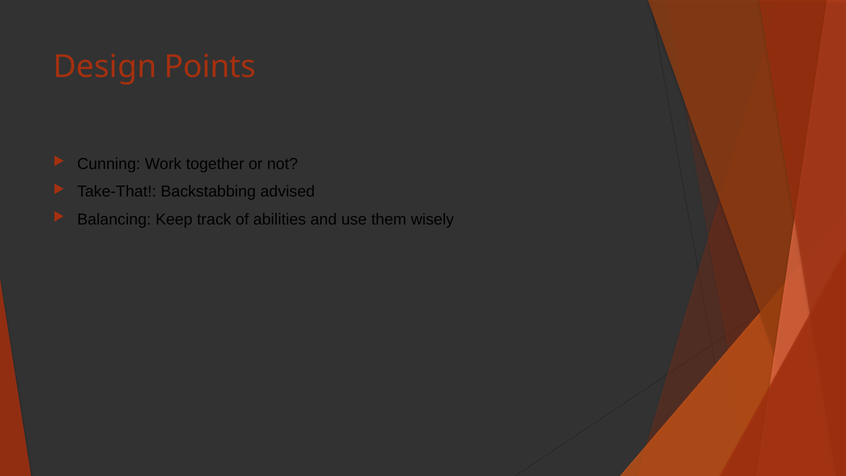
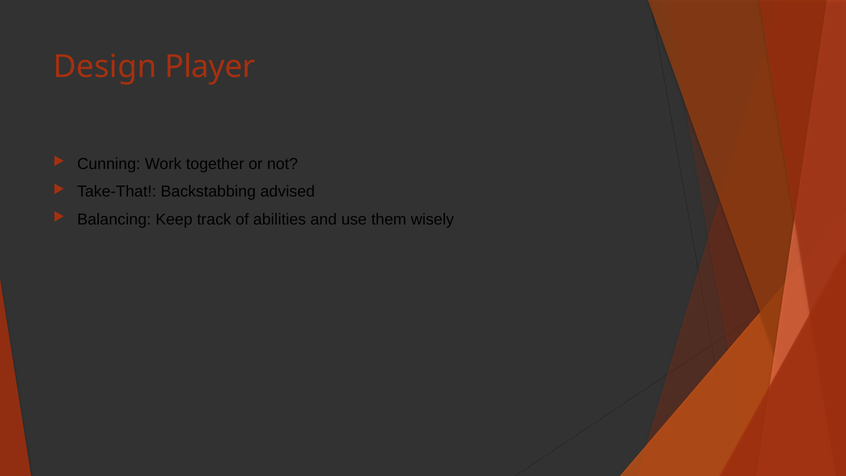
Points: Points -> Player
